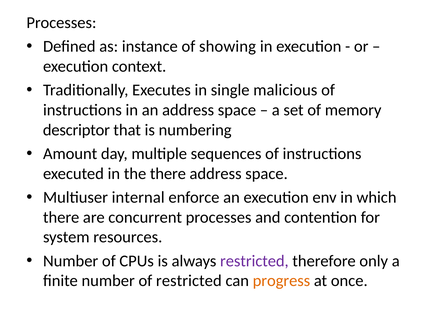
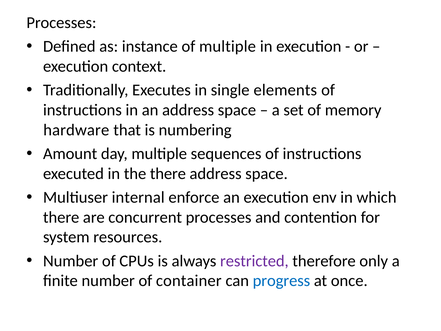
of showing: showing -> multiple
malicious: malicious -> elements
descriptor: descriptor -> hardware
of restricted: restricted -> container
progress colour: orange -> blue
